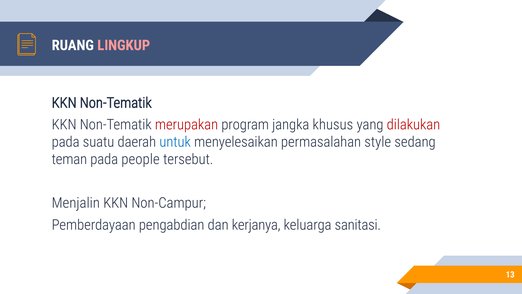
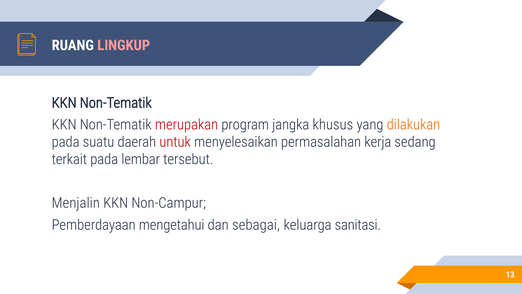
dilakukan colour: red -> orange
untuk colour: blue -> red
style: style -> kerja
teman: teman -> terkait
people: people -> lembar
pengabdian: pengabdian -> mengetahui
kerjanya: kerjanya -> sebagai
